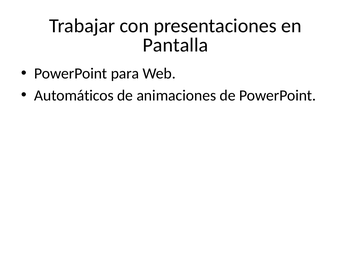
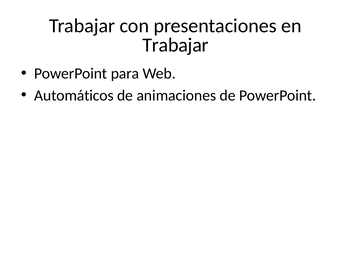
Pantalla at (175, 45): Pantalla -> Trabajar
